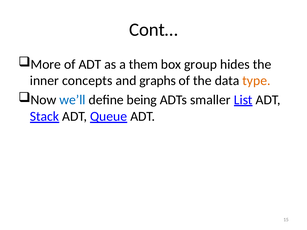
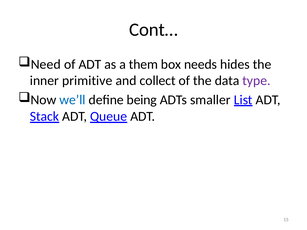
More: More -> Need
group: group -> needs
concepts: concepts -> primitive
graphs: graphs -> collect
type colour: orange -> purple
